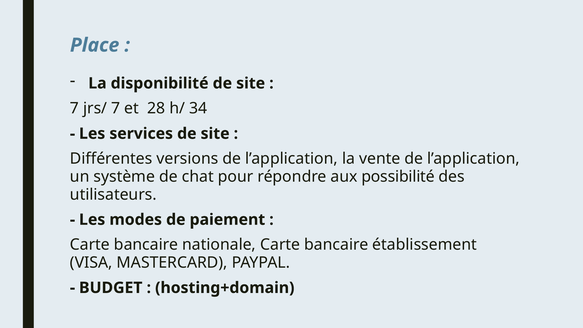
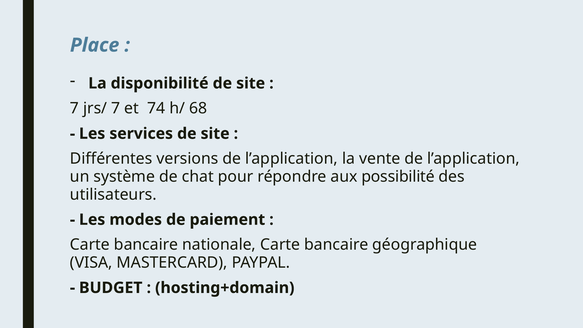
28: 28 -> 74
34: 34 -> 68
établissement: établissement -> géographique
